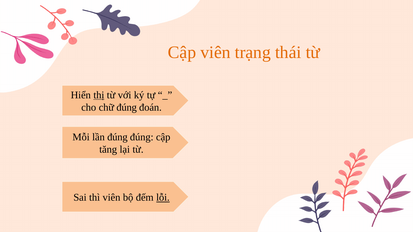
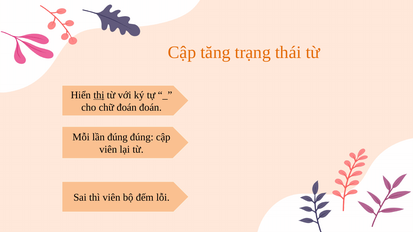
Cập viên: viên -> tăng
chữ đúng: đúng -> đoán
tăng at (108, 150): tăng -> viên
lỗi underline: present -> none
